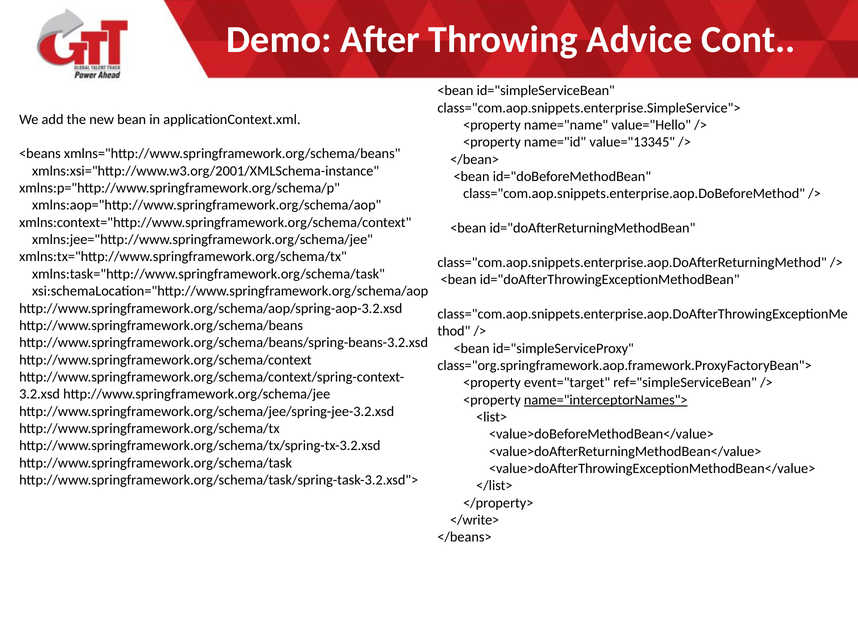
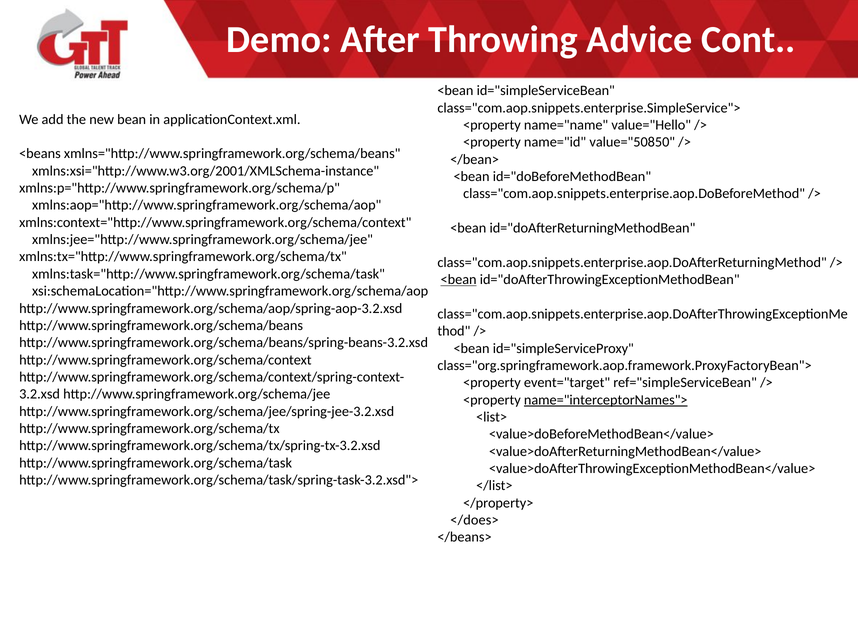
value="13345: value="13345 -> value="50850
<bean at (459, 279) underline: none -> present
</write>: </write> -> </does>
